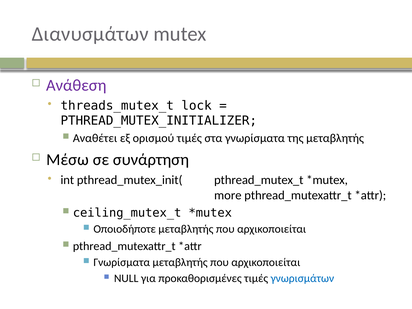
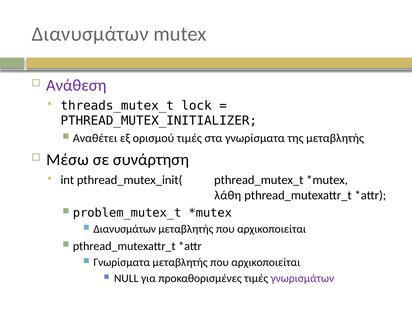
more: more -> λάθη
ceiling_mutex_t: ceiling_mutex_t -> problem_mutex_t
Οποιοδήποτε at (125, 229): Οποιοδήποτε -> Διανυσμάτων
γνωρισμάτων colour: blue -> purple
